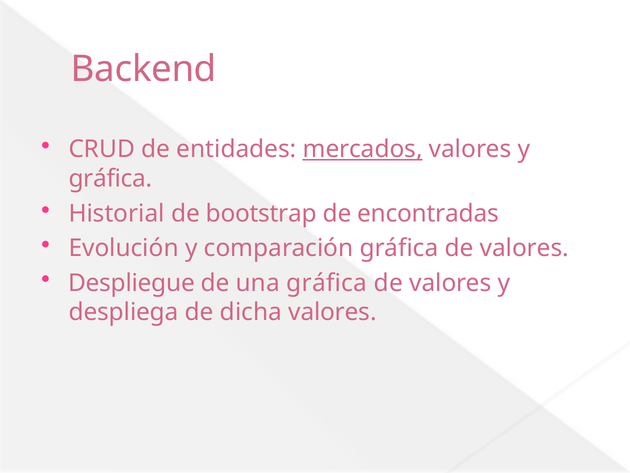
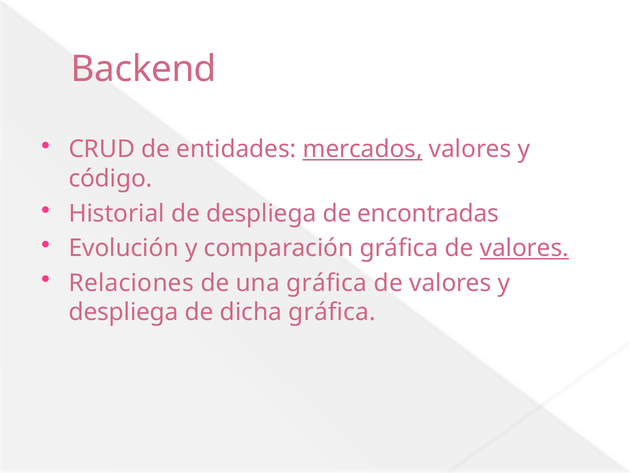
gráfica at (111, 179): gráfica -> código
de bootstrap: bootstrap -> despliega
valores at (524, 248) underline: none -> present
Despliegue: Despliegue -> Relaciones
dicha valores: valores -> gráfica
